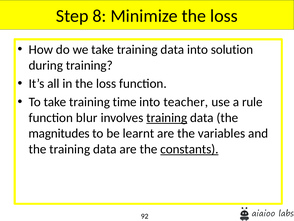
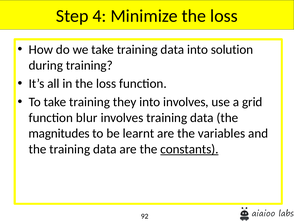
8: 8 -> 4
time: time -> they
into teacher: teacher -> involves
rule: rule -> grid
training at (167, 117) underline: present -> none
